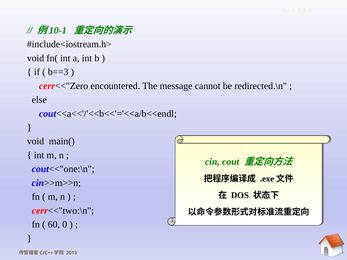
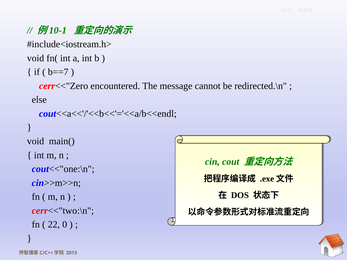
b==3: b==3 -> b==7
60: 60 -> 22
